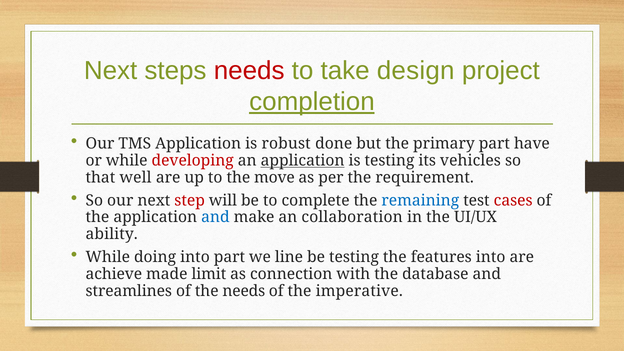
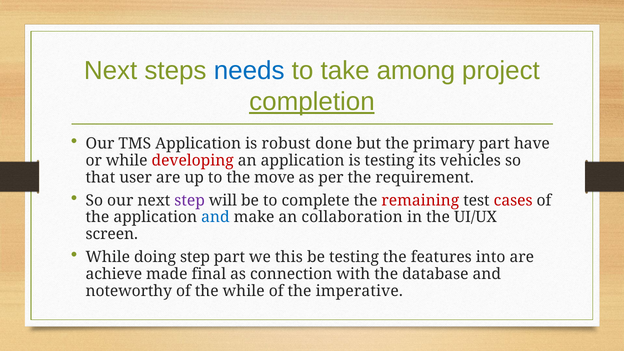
needs at (249, 71) colour: red -> blue
design: design -> among
application at (303, 161) underline: present -> none
well: well -> user
step at (190, 200) colour: red -> purple
remaining colour: blue -> red
ability: ability -> screen
doing into: into -> step
line: line -> this
limit: limit -> final
streamlines: streamlines -> noteworthy
the needs: needs -> while
